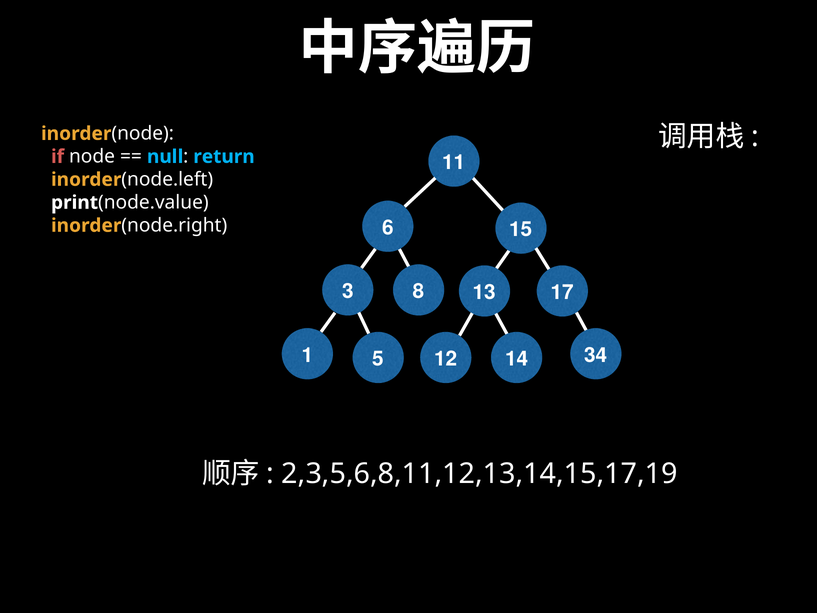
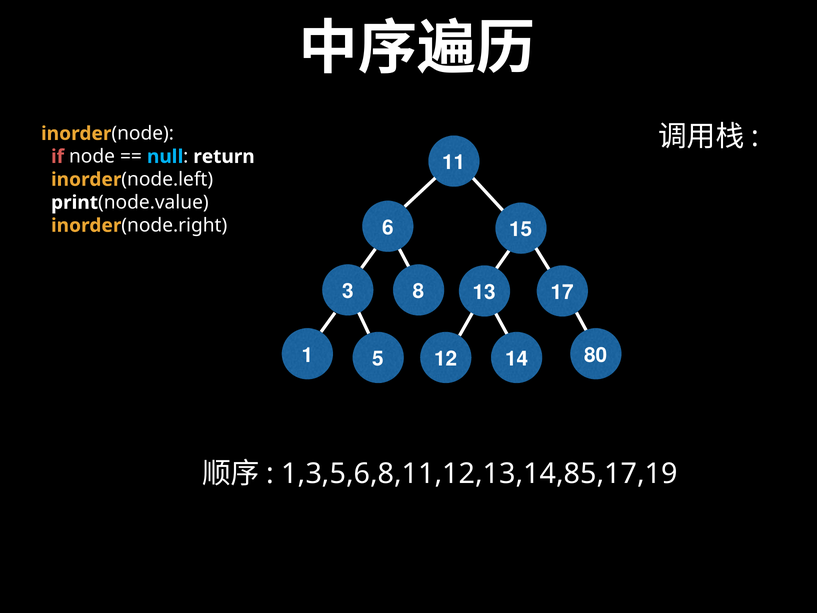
return colour: light blue -> white
34: 34 -> 80
2,3,5,6,8,11,12,13,14,15,17,19: 2,3,5,6,8,11,12,13,14,15,17,19 -> 1,3,5,6,8,11,12,13,14,85,17,19
